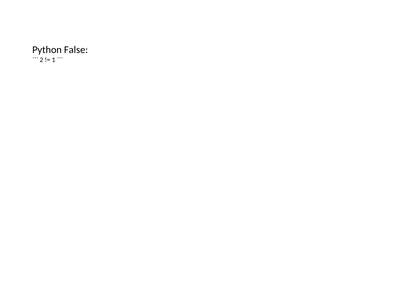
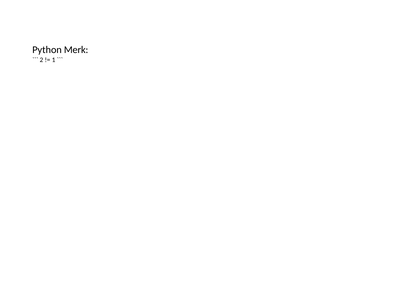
False: False -> Merk
